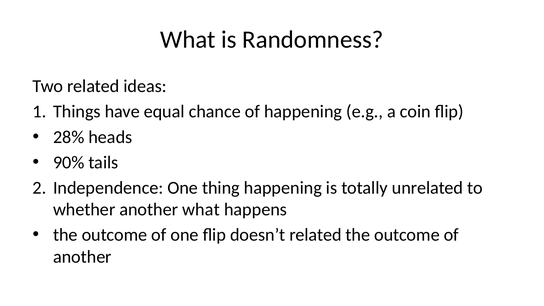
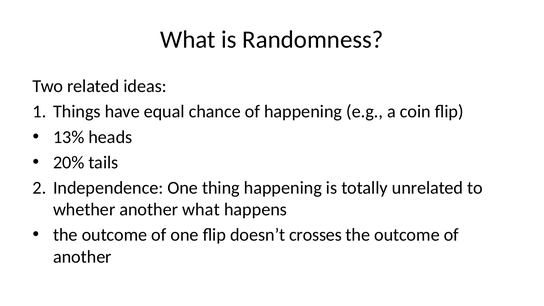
28%: 28% -> 13%
90%: 90% -> 20%
doesn’t related: related -> crosses
